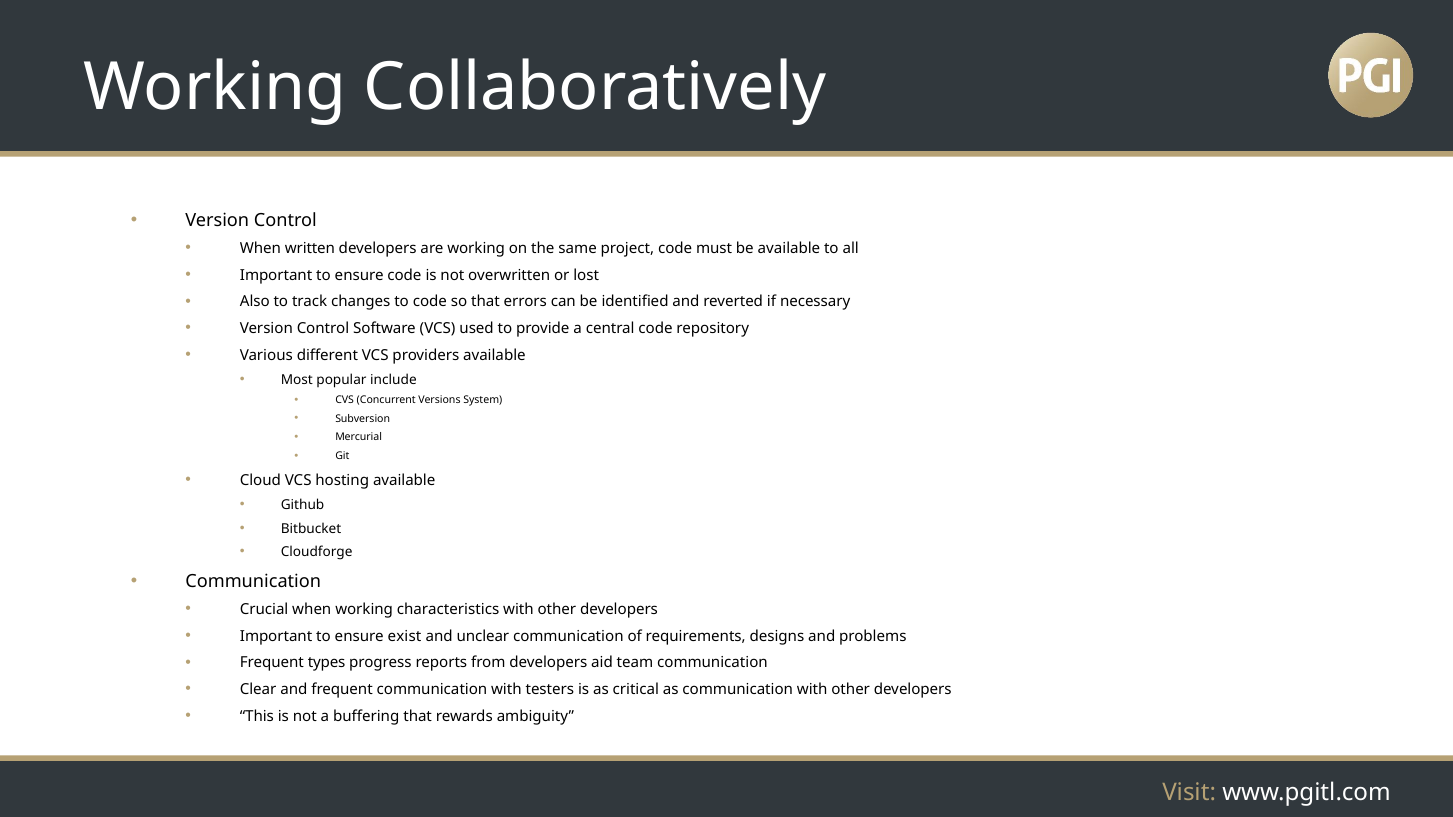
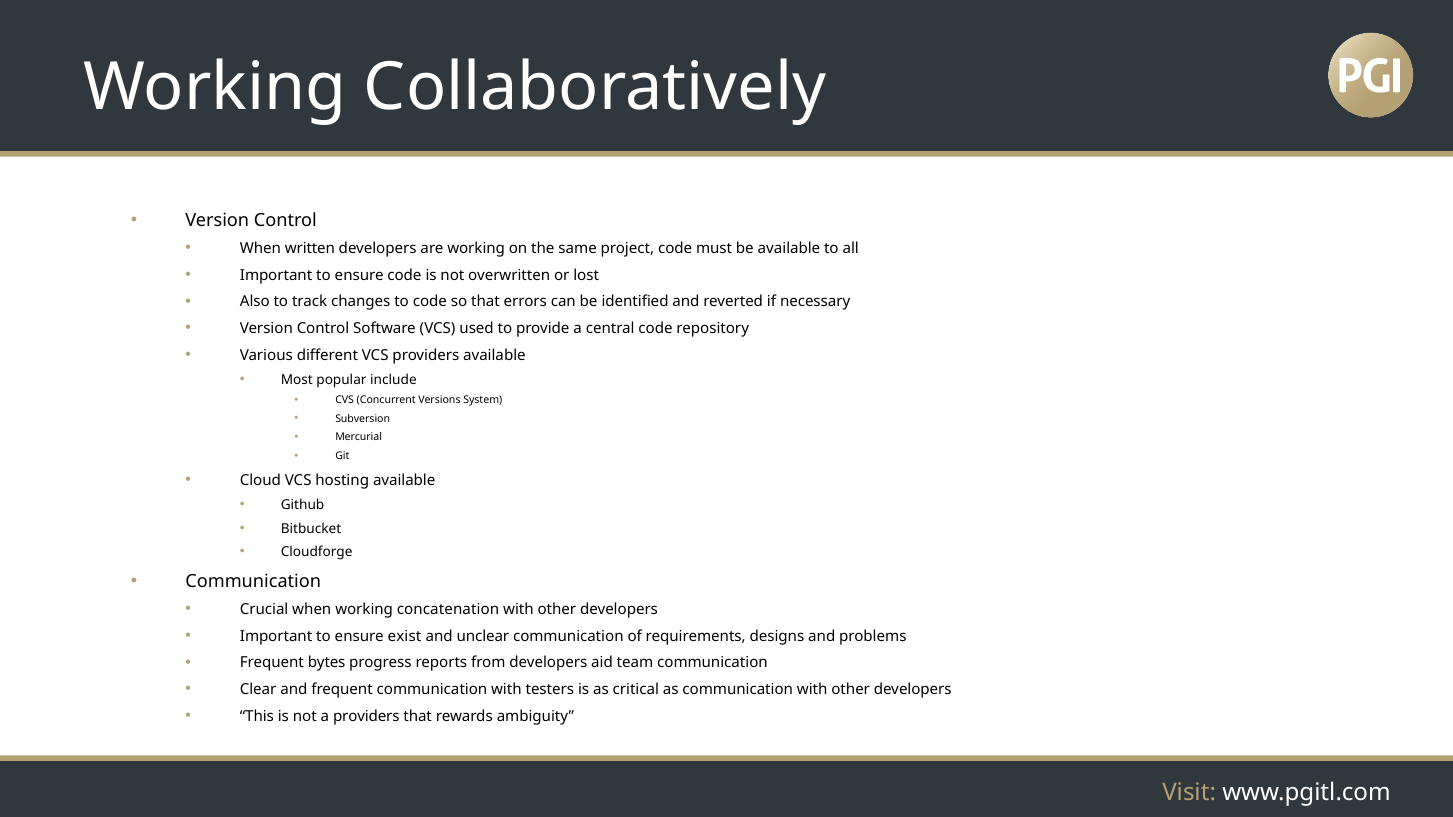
characteristics: characteristics -> concatenation
types: types -> bytes
a buffering: buffering -> providers
